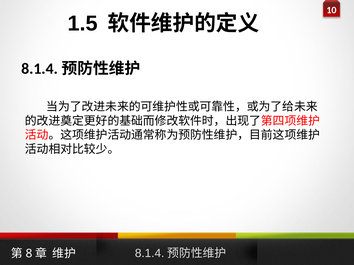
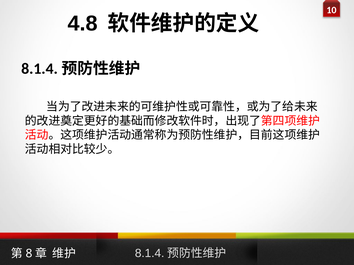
1.5: 1.5 -> 4.8
